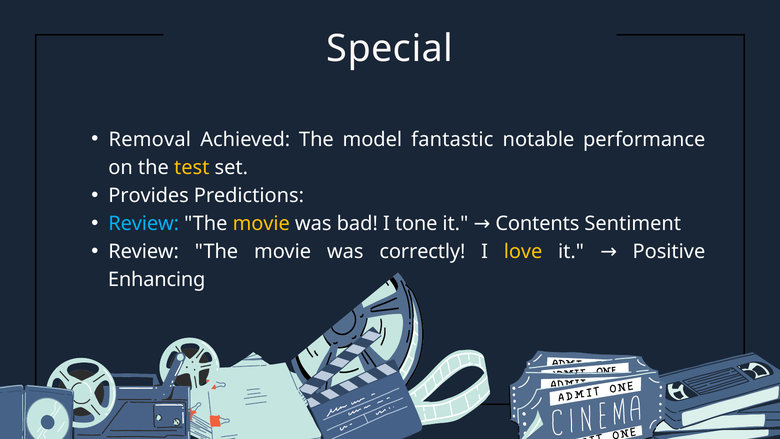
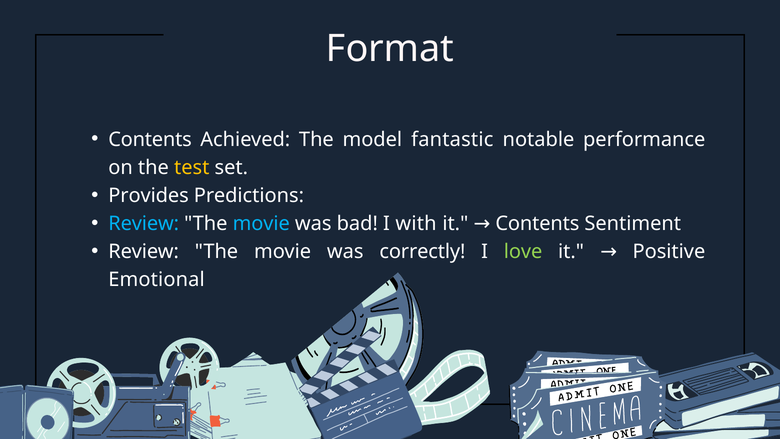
Special: Special -> Format
Removal at (150, 139): Removal -> Contents
movie at (261, 224) colour: yellow -> light blue
tone: tone -> with
love colour: yellow -> light green
Enhancing: Enhancing -> Emotional
